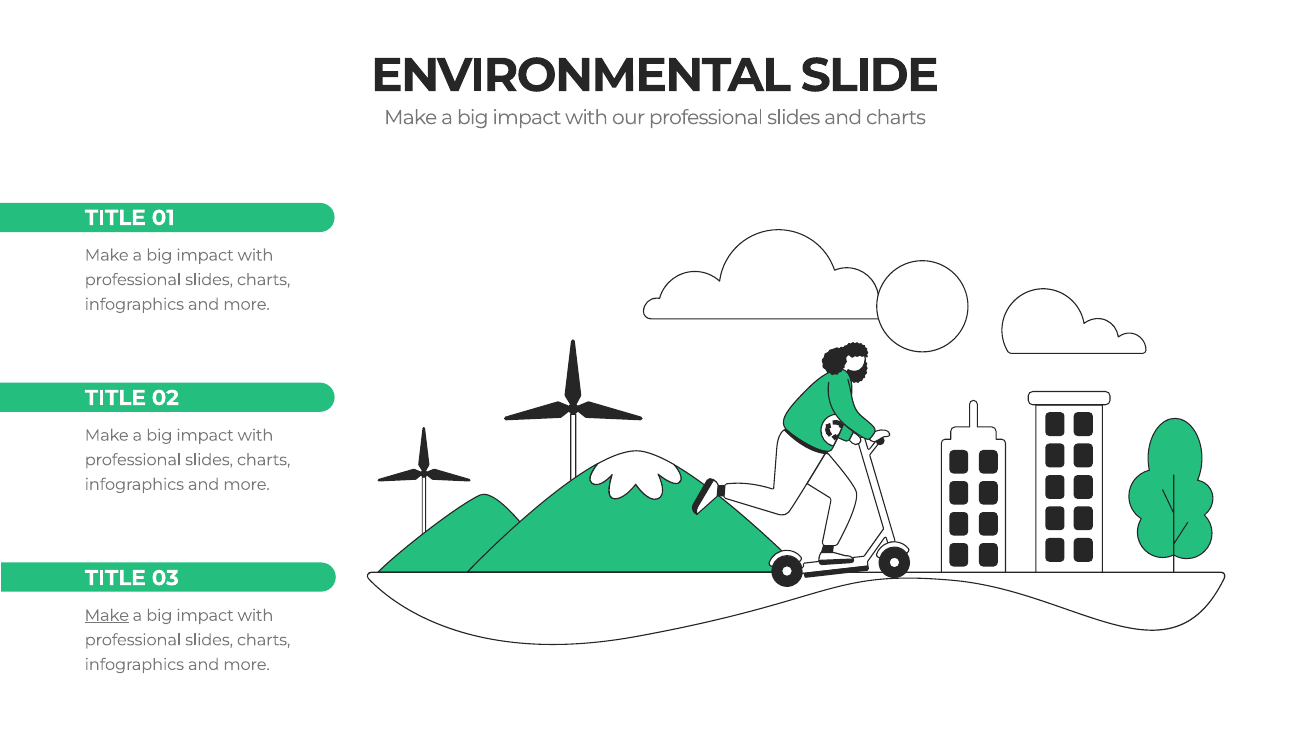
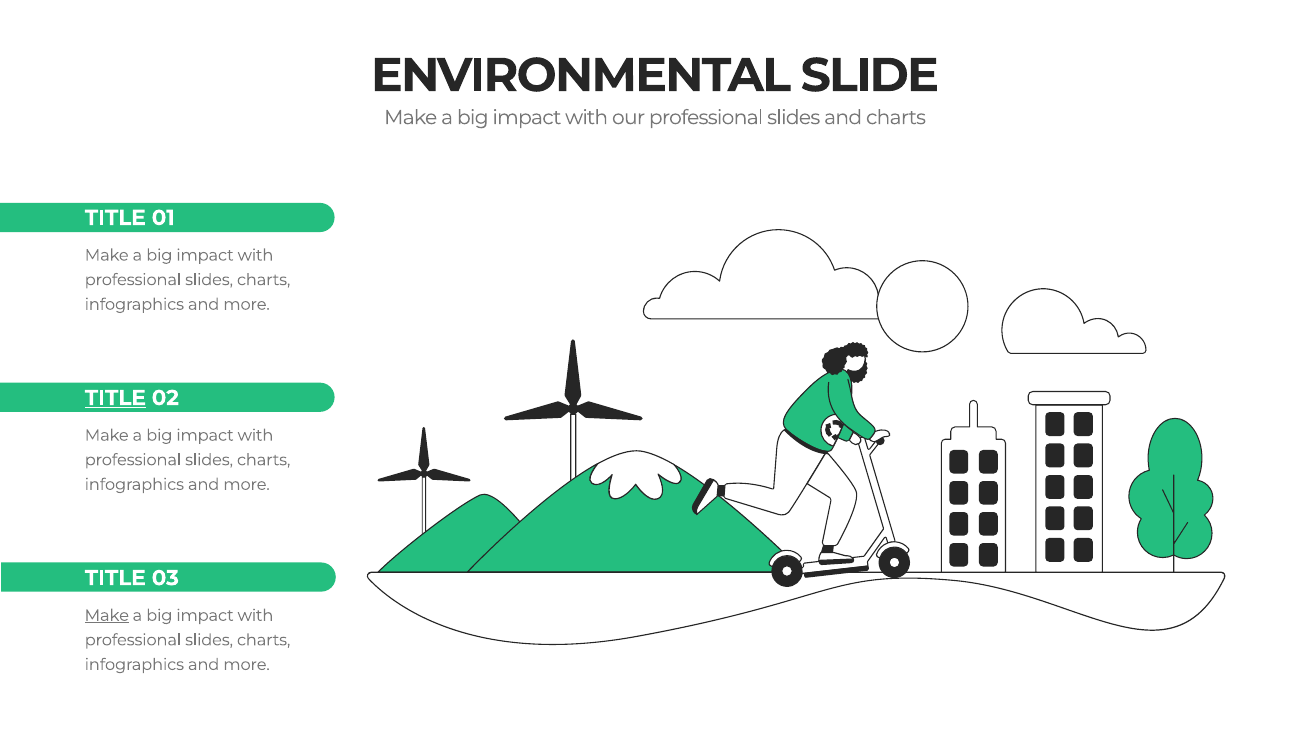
TITLE at (115, 398) underline: none -> present
